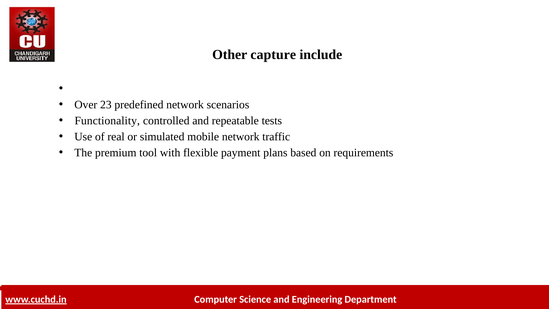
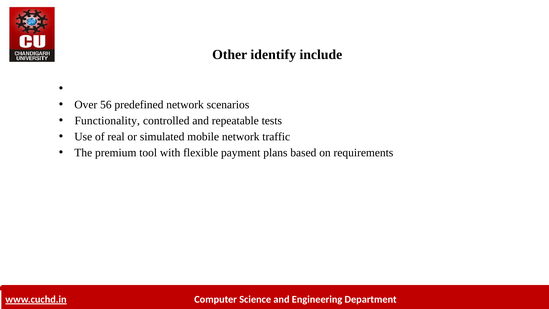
capture: capture -> identify
23: 23 -> 56
